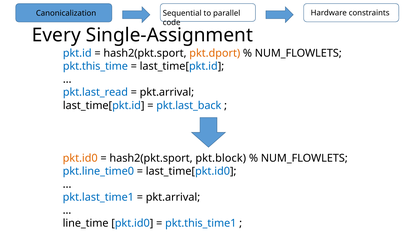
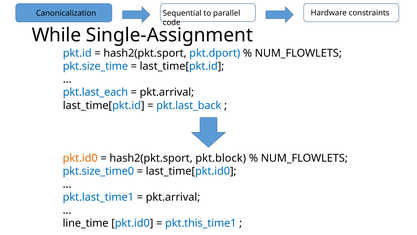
Every: Every -> While
pkt.dport colour: orange -> blue
pkt.this_time: pkt.this_time -> pkt.size_time
pkt.last_read: pkt.last_read -> pkt.last_each
pkt.line_time0: pkt.line_time0 -> pkt.size_time0
